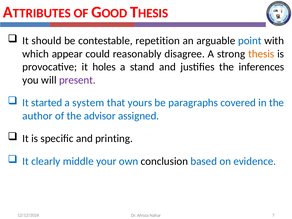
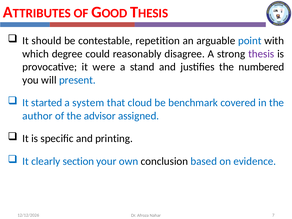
appear: appear -> degree
thesis colour: orange -> purple
holes: holes -> were
inferences: inferences -> numbered
present colour: purple -> blue
yours: yours -> cloud
paragraphs: paragraphs -> benchmark
middle: middle -> section
